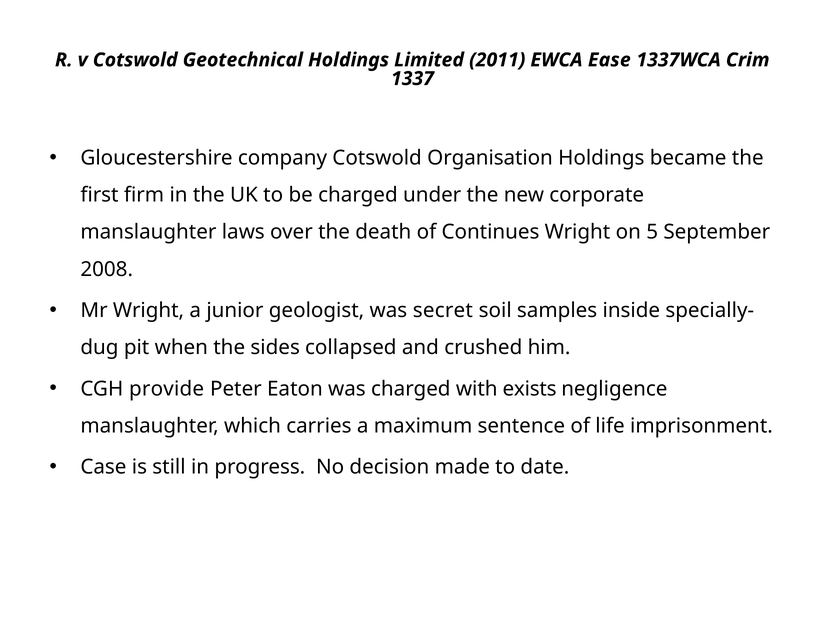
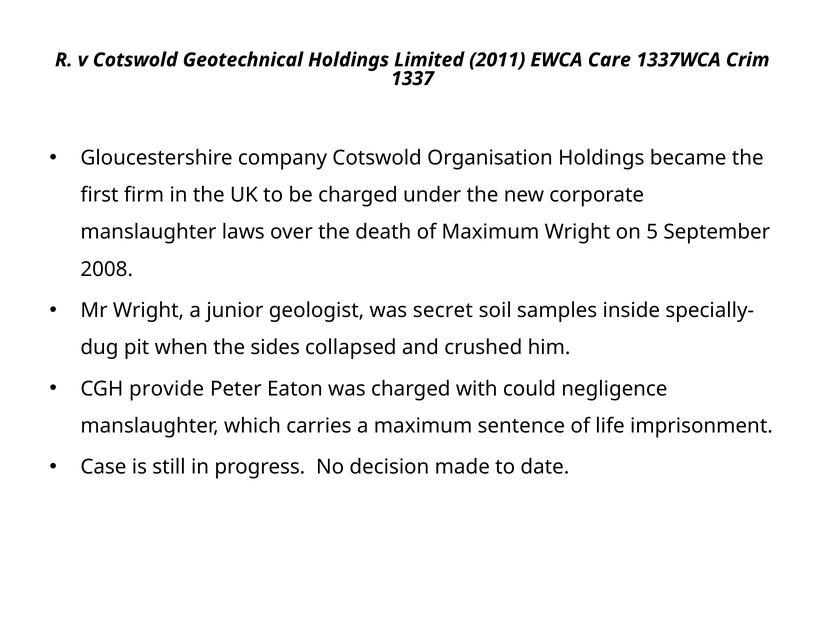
Ease: Ease -> Care
of Continues: Continues -> Maximum
exists: exists -> could
